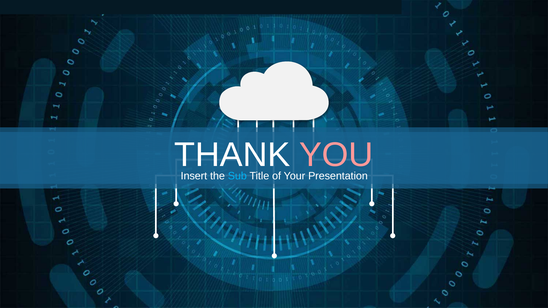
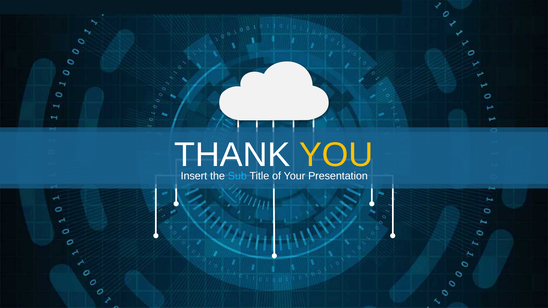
YOU colour: pink -> yellow
